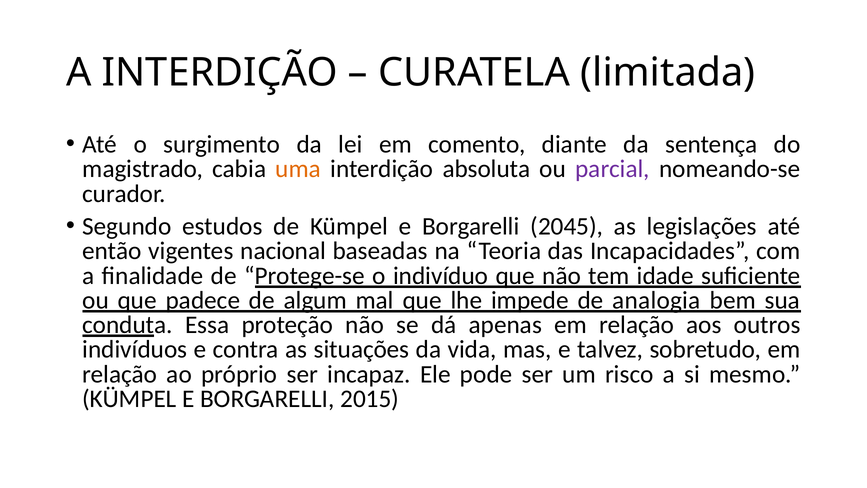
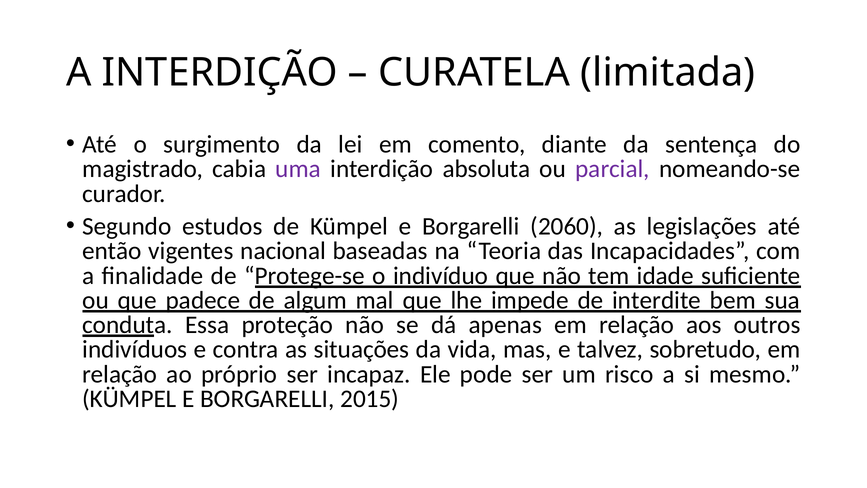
uma colour: orange -> purple
2045: 2045 -> 2060
analogia: analogia -> interdite
